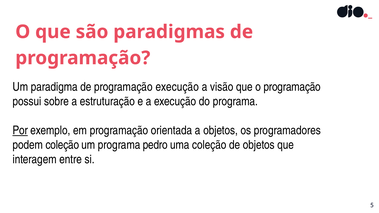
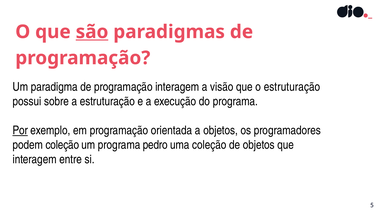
são underline: none -> present
programação execução: execução -> interagem
o programação: programação -> estruturação
